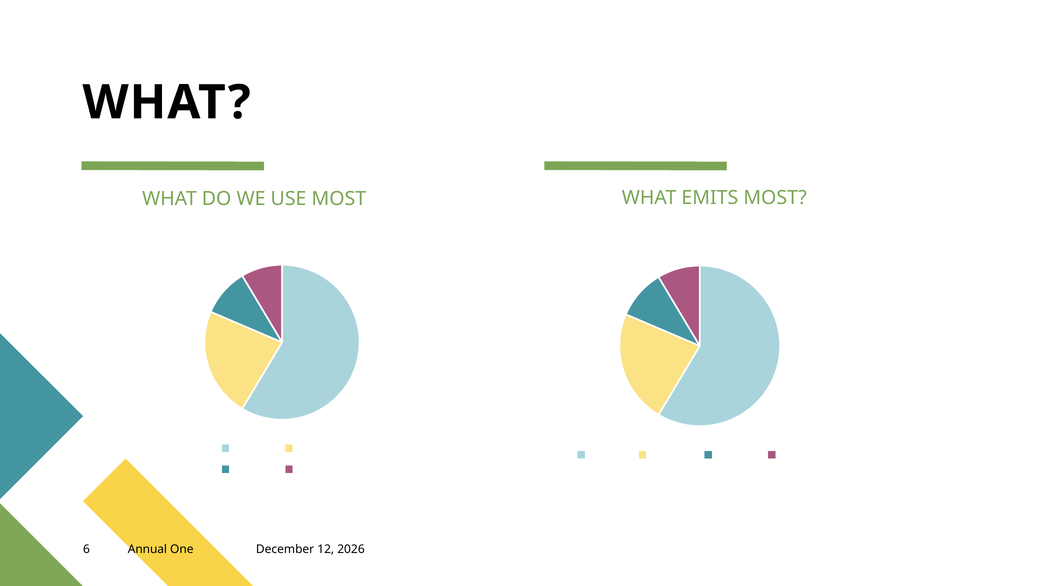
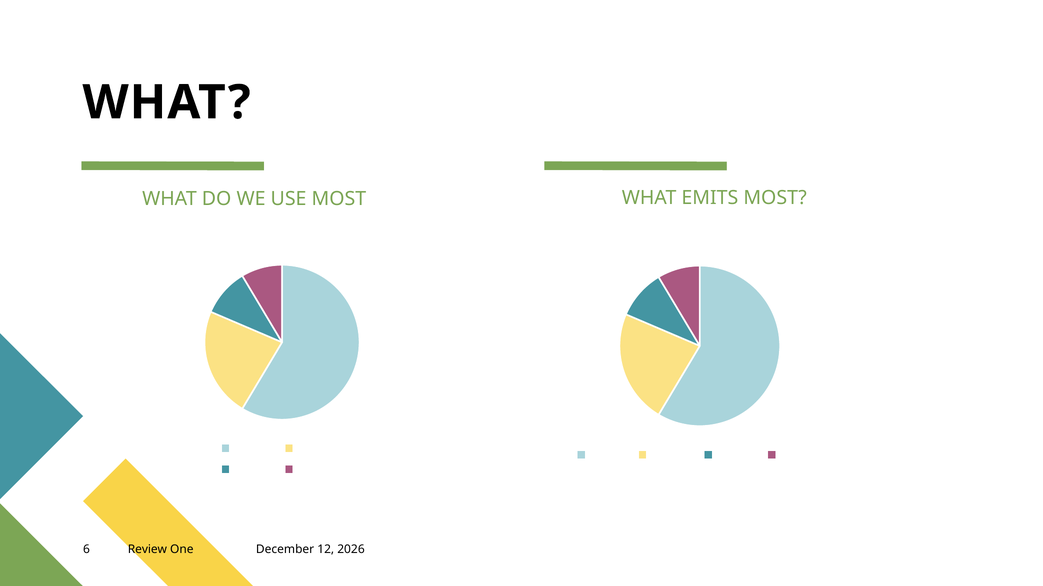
Annual: Annual -> Review
